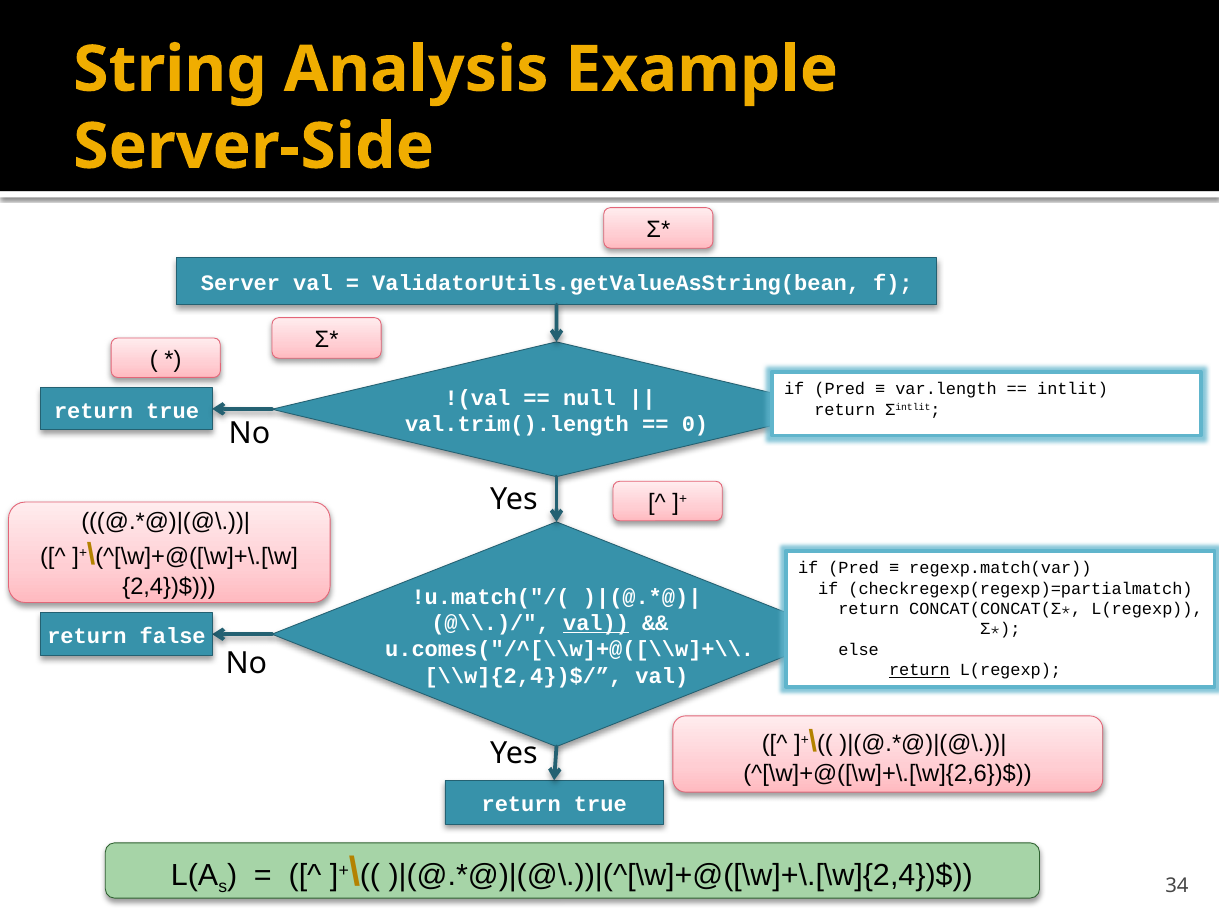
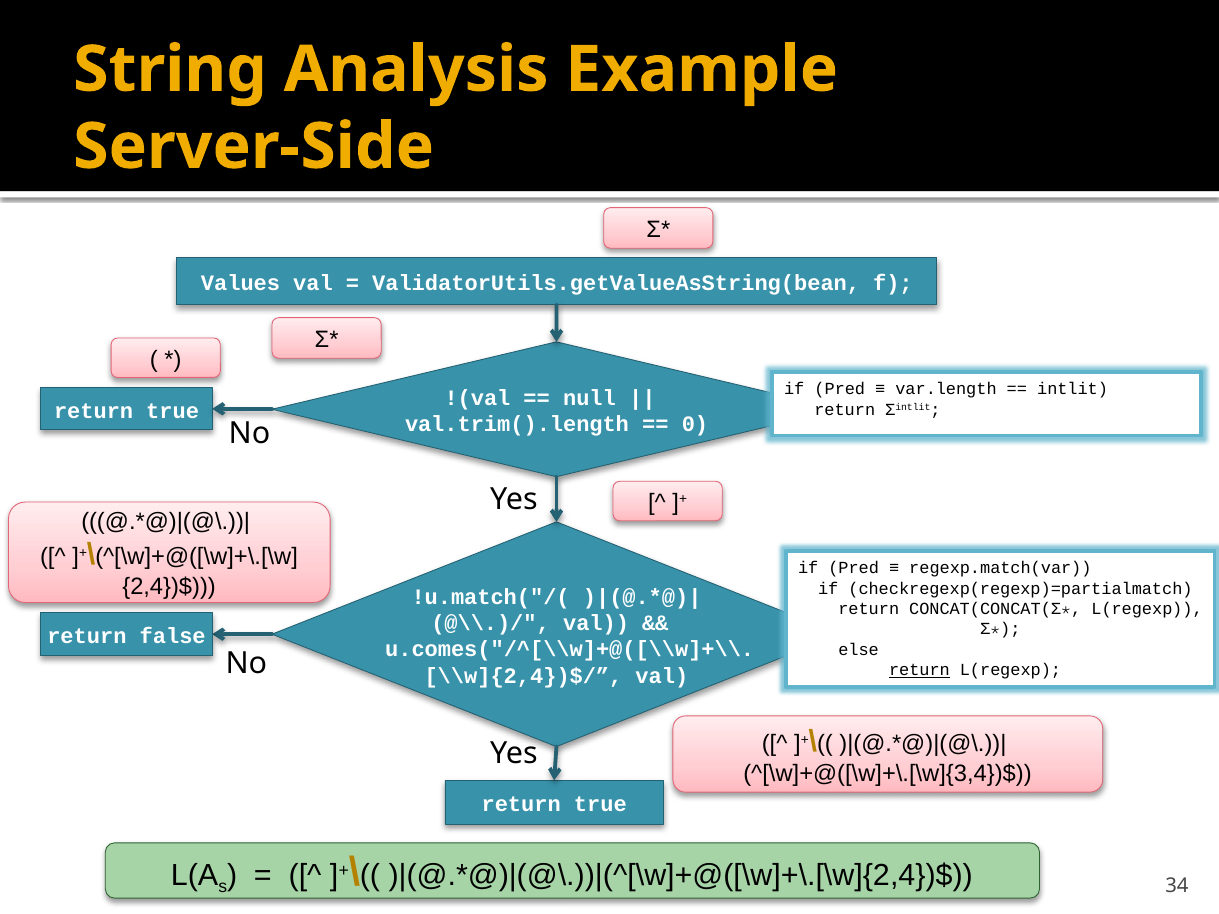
Server: Server -> Values
val at (596, 623) underline: present -> none
^[\w]+@([\w]+\.[\w]{2,6})$: ^[\w]+@([\w]+\.[\w]{2,6})$ -> ^[\w]+@([\w]+\.[\w]{3,4})$
